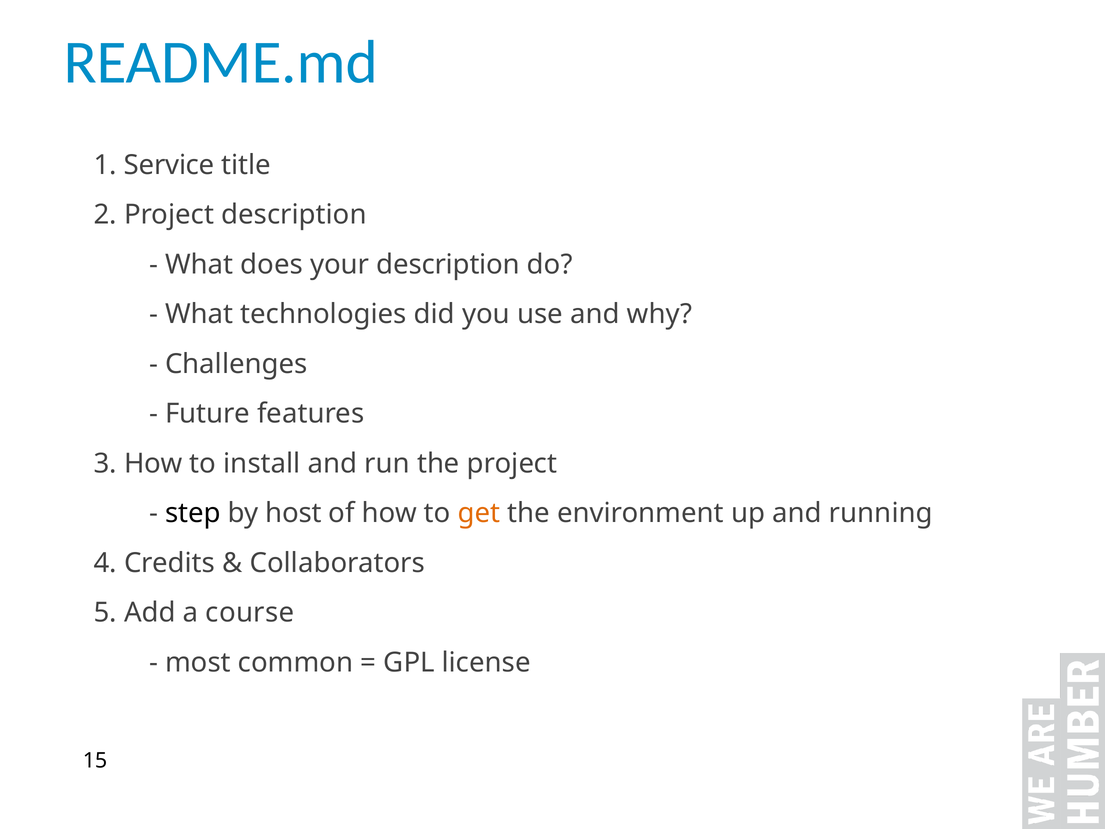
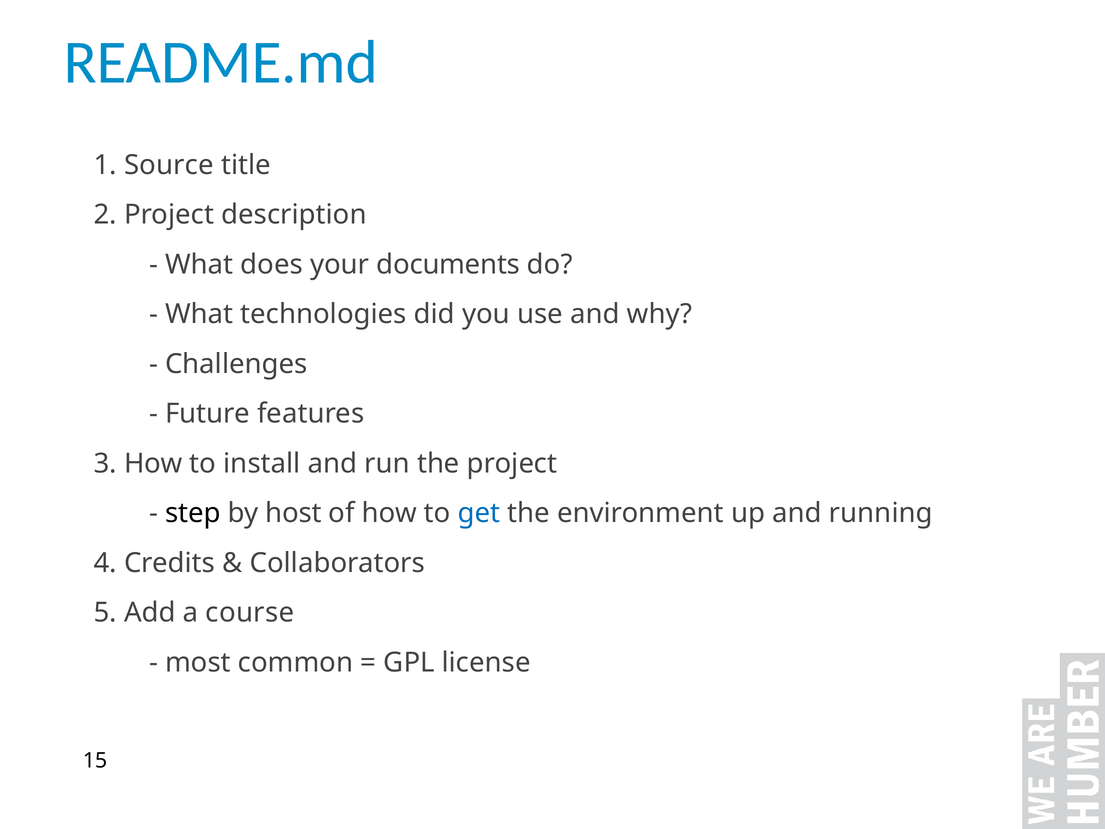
Service: Service -> Source
your description: description -> documents
get colour: orange -> blue
